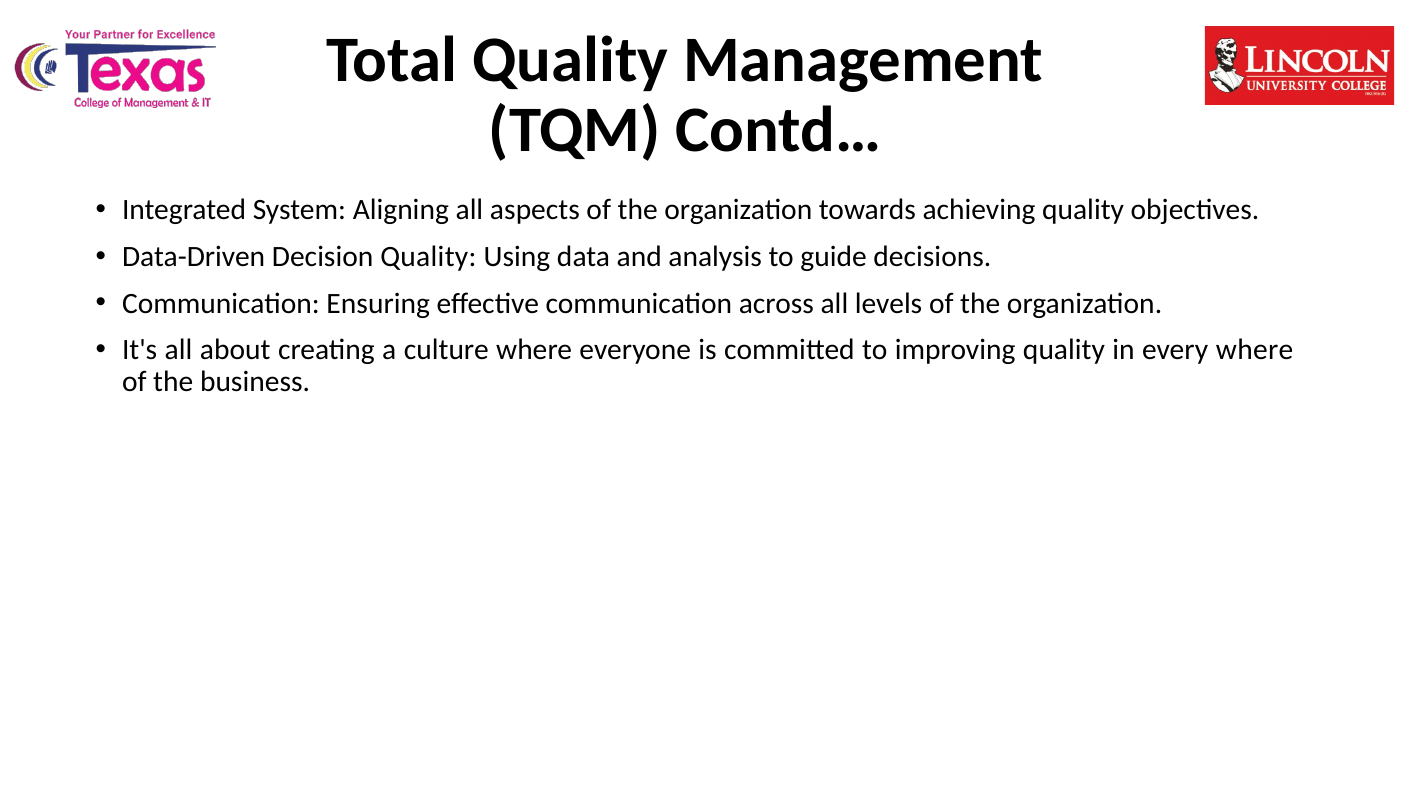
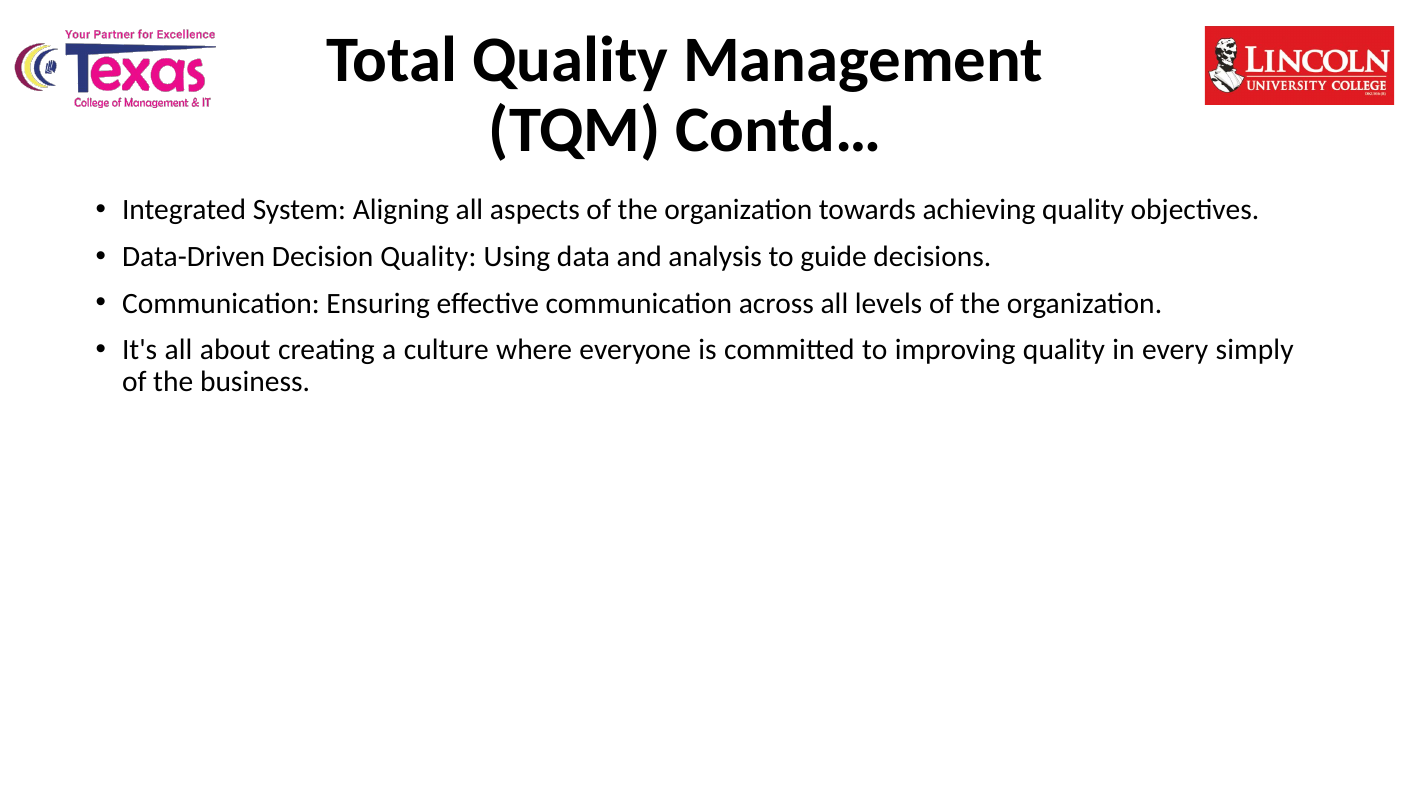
every where: where -> simply
